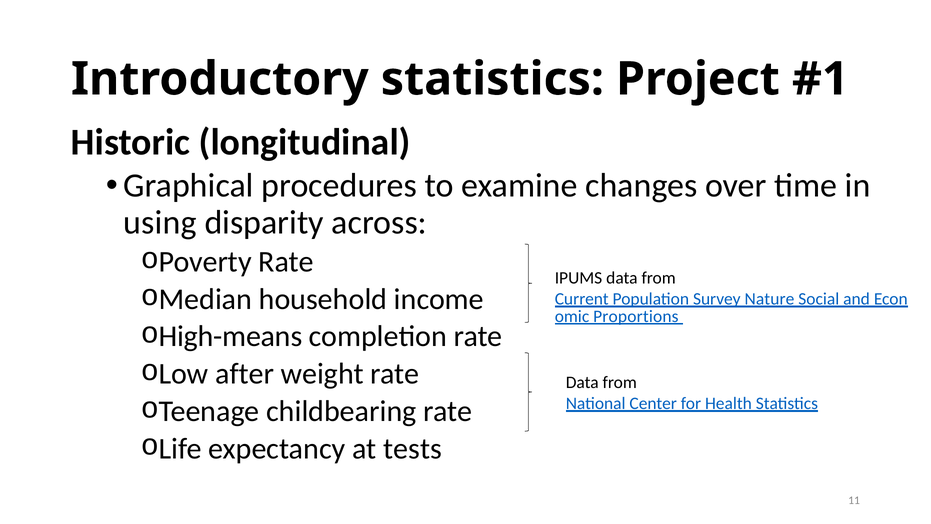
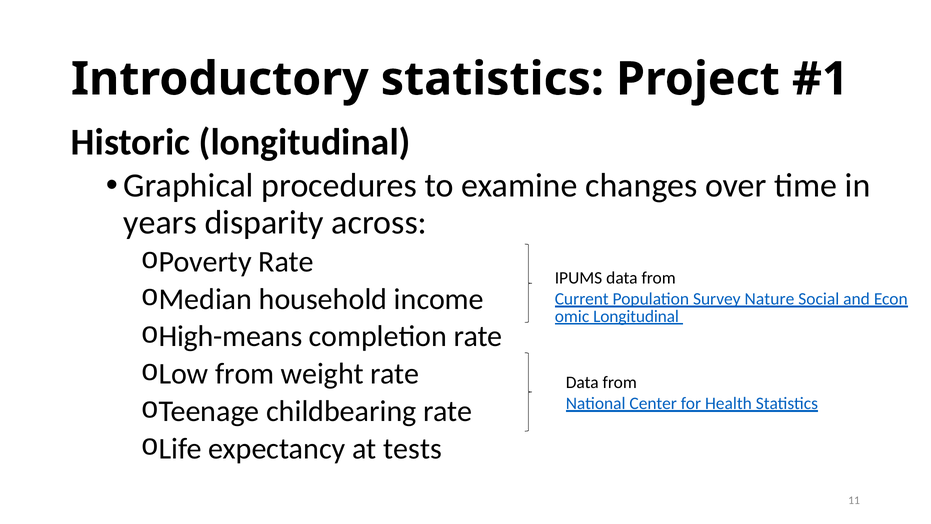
using: using -> years
Proportions at (636, 316): Proportions -> Longitudinal
Low after: after -> from
